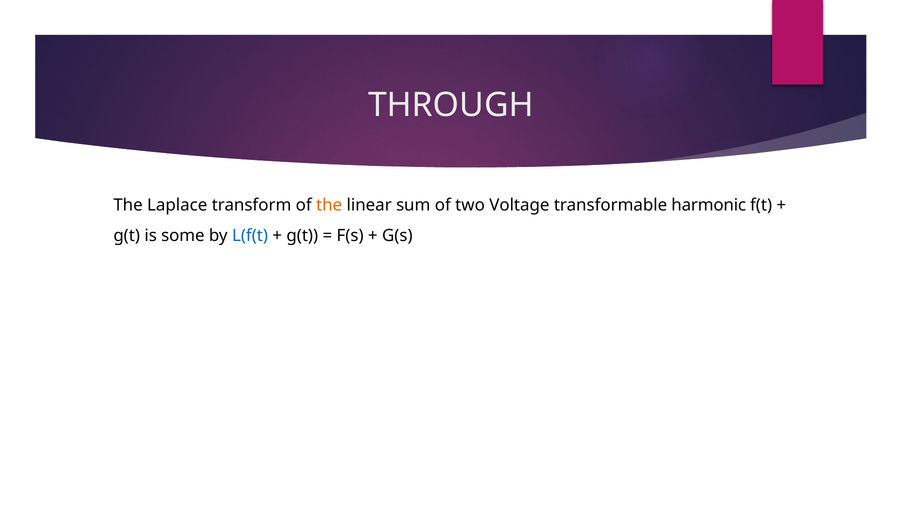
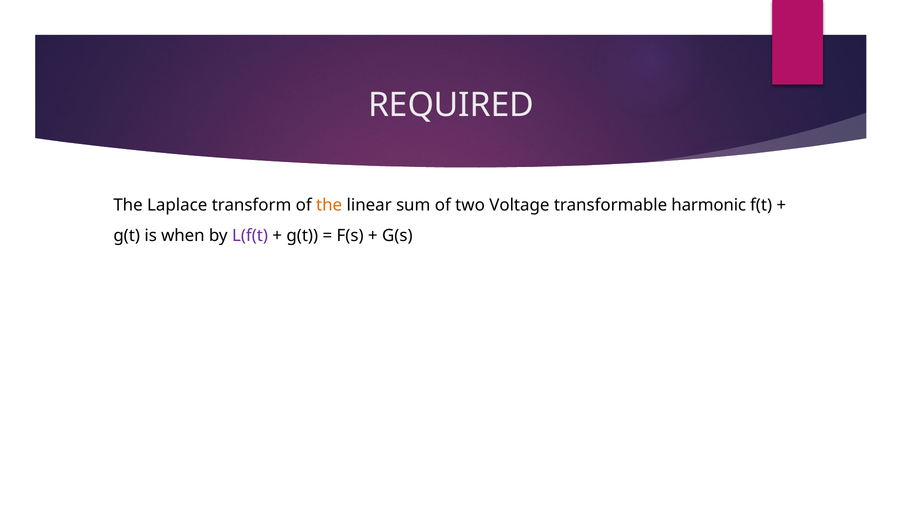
THROUGH: THROUGH -> REQUIRED
some: some -> when
L(f(t colour: blue -> purple
